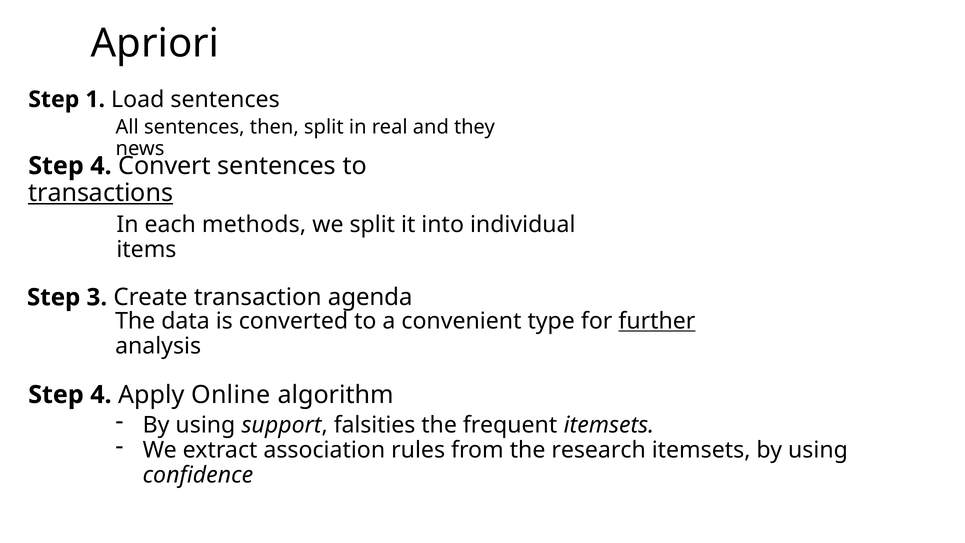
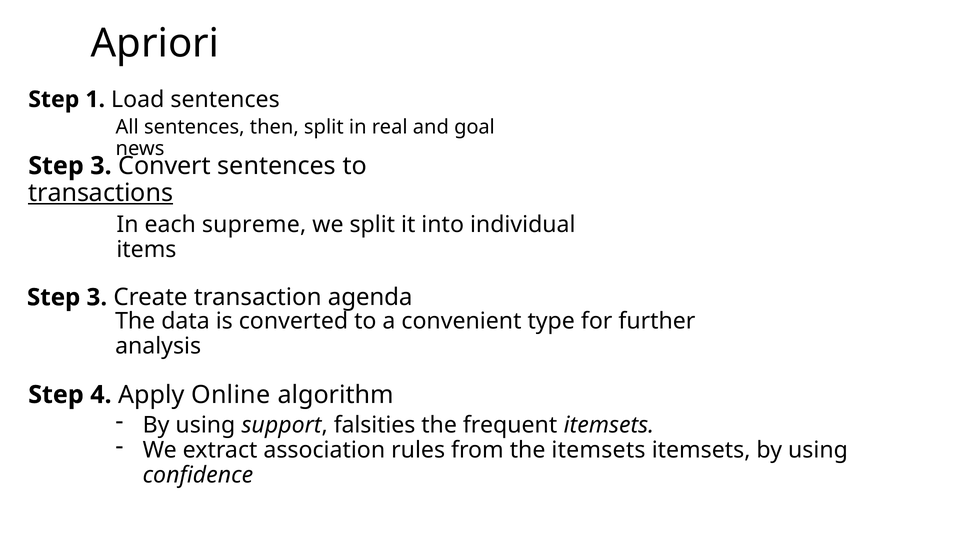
they: they -> goal
4 at (101, 166): 4 -> 3
methods: methods -> supreme
further underline: present -> none
the research: research -> itemsets
